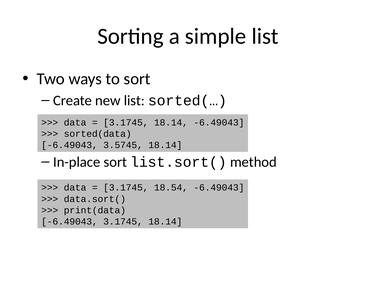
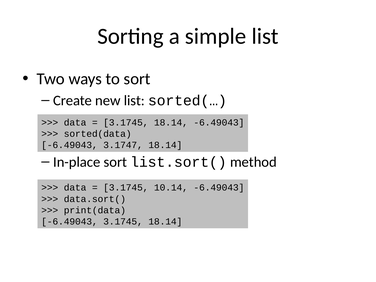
3.5745: 3.5745 -> 3.1747
18.54: 18.54 -> 10.14
